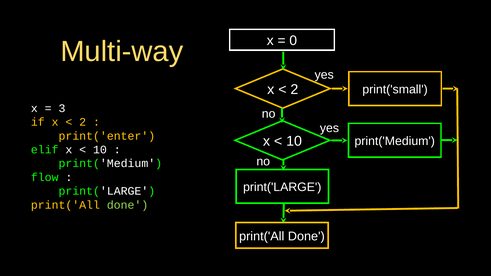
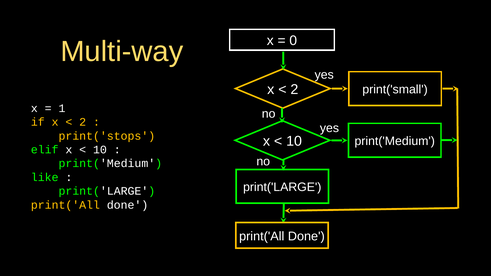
3: 3 -> 1
print('enter: print('enter -> print('stops
flow: flow -> like
done at (128, 205) colour: light green -> white
